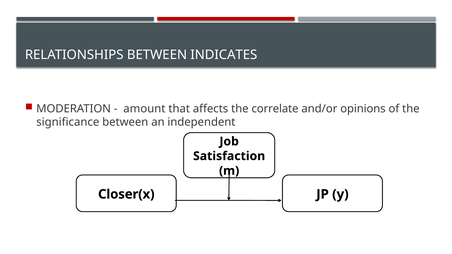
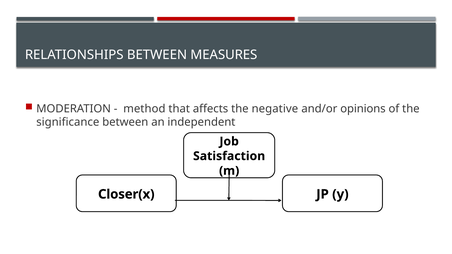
INDICATES: INDICATES -> MEASURES
amount: amount -> method
correlate: correlate -> negative
